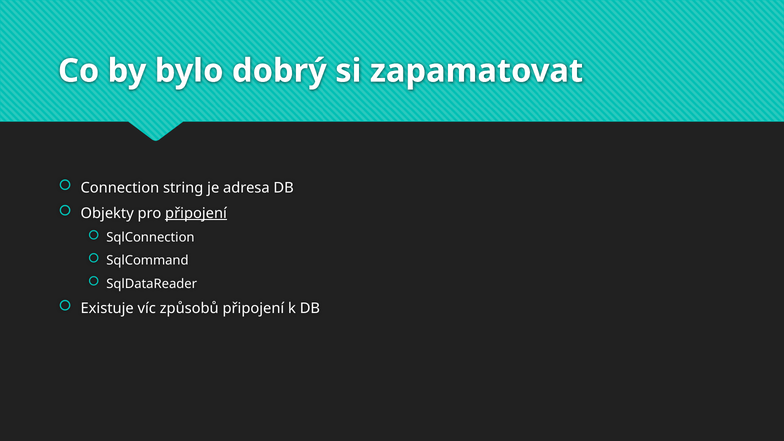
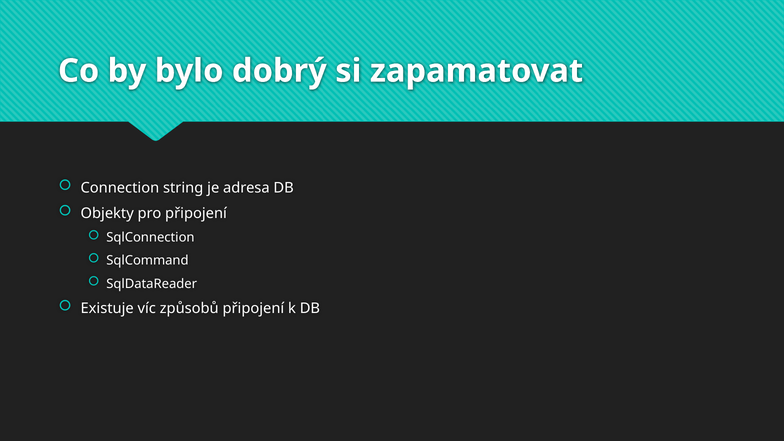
připojení at (196, 213) underline: present -> none
